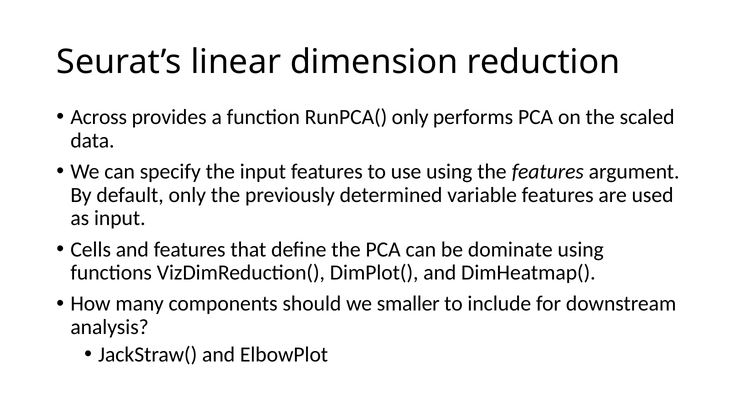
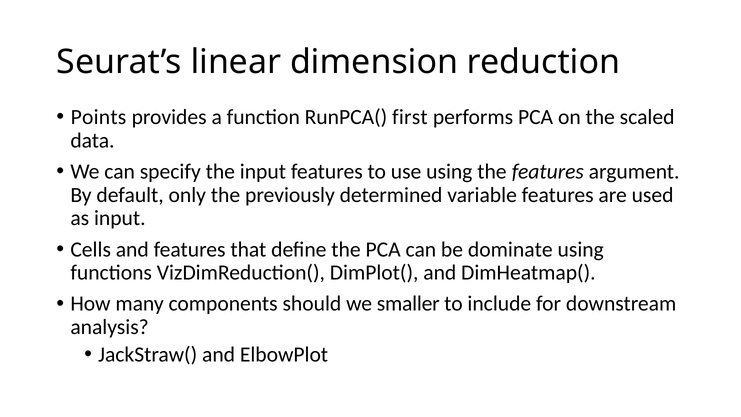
Across: Across -> Points
RunPCA( only: only -> first
